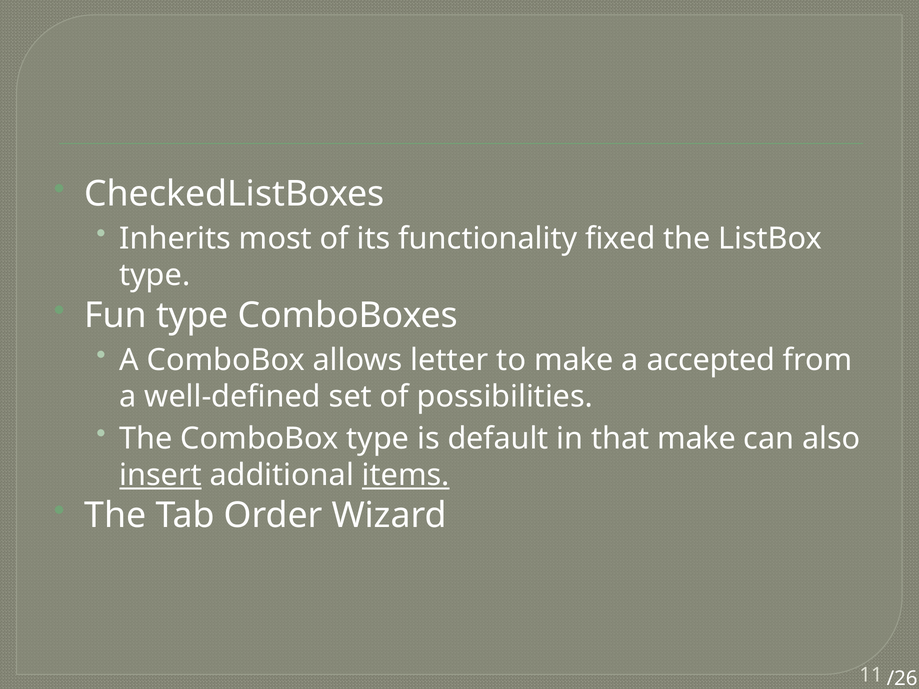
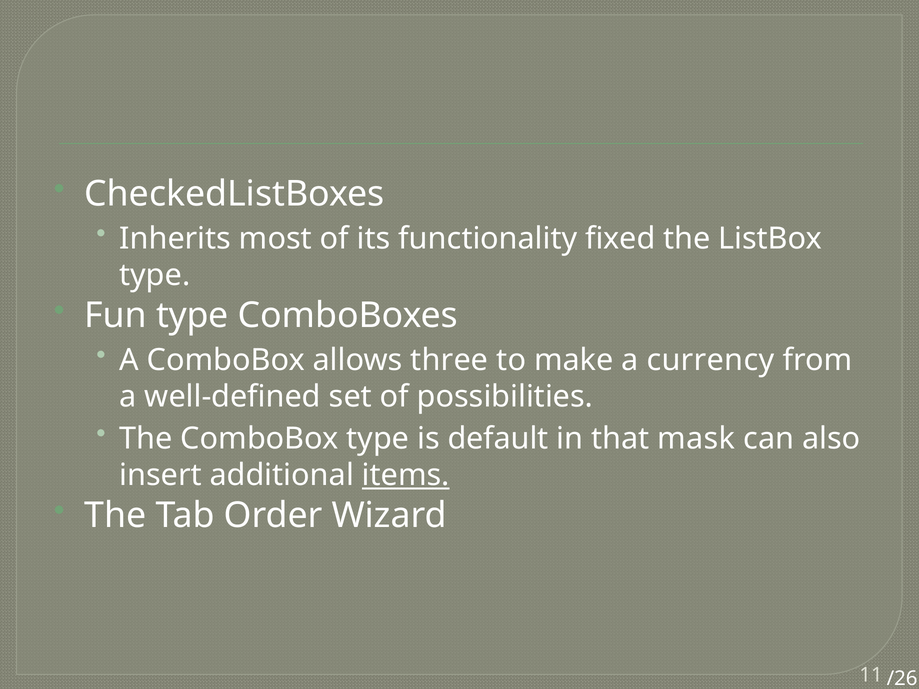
letter: letter -> three
accepted: accepted -> currency
that make: make -> mask
insert underline: present -> none
